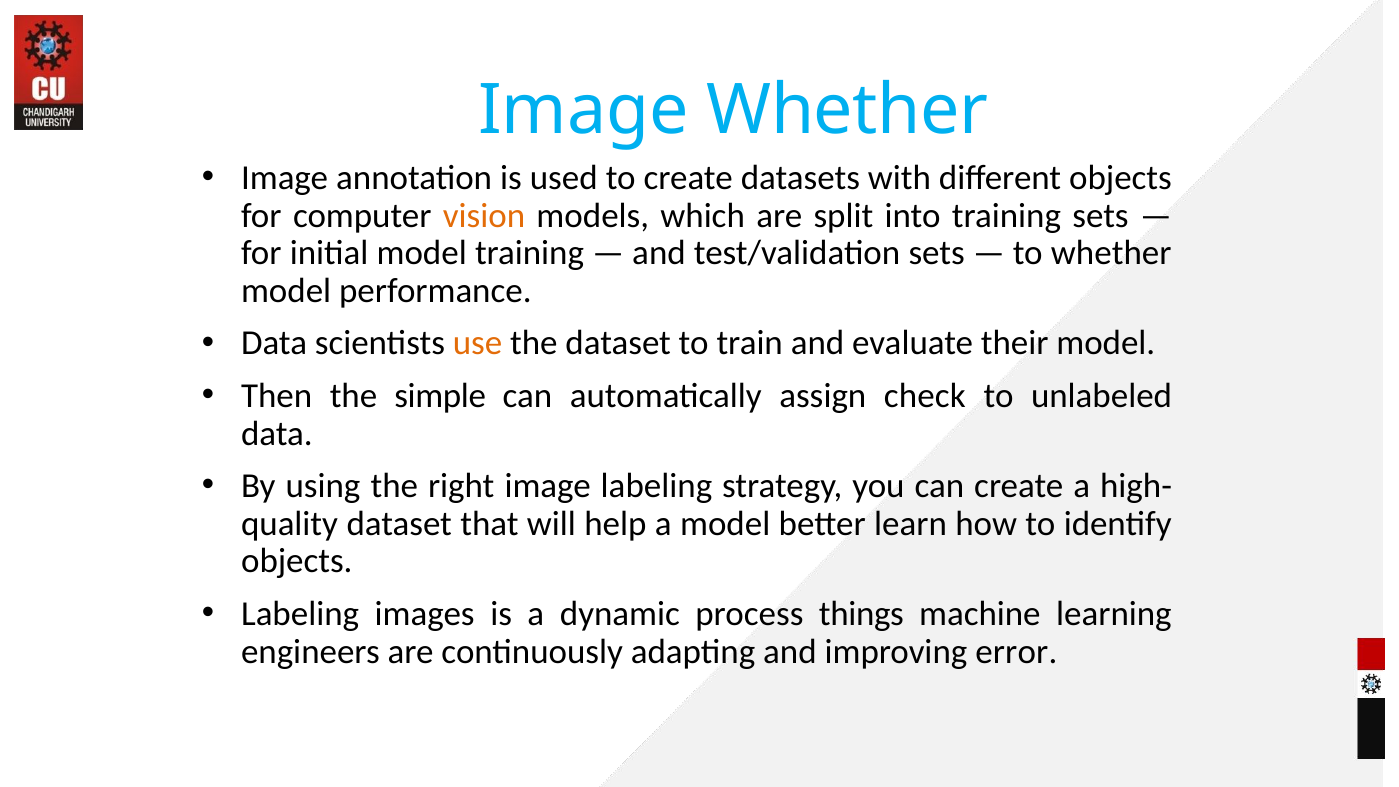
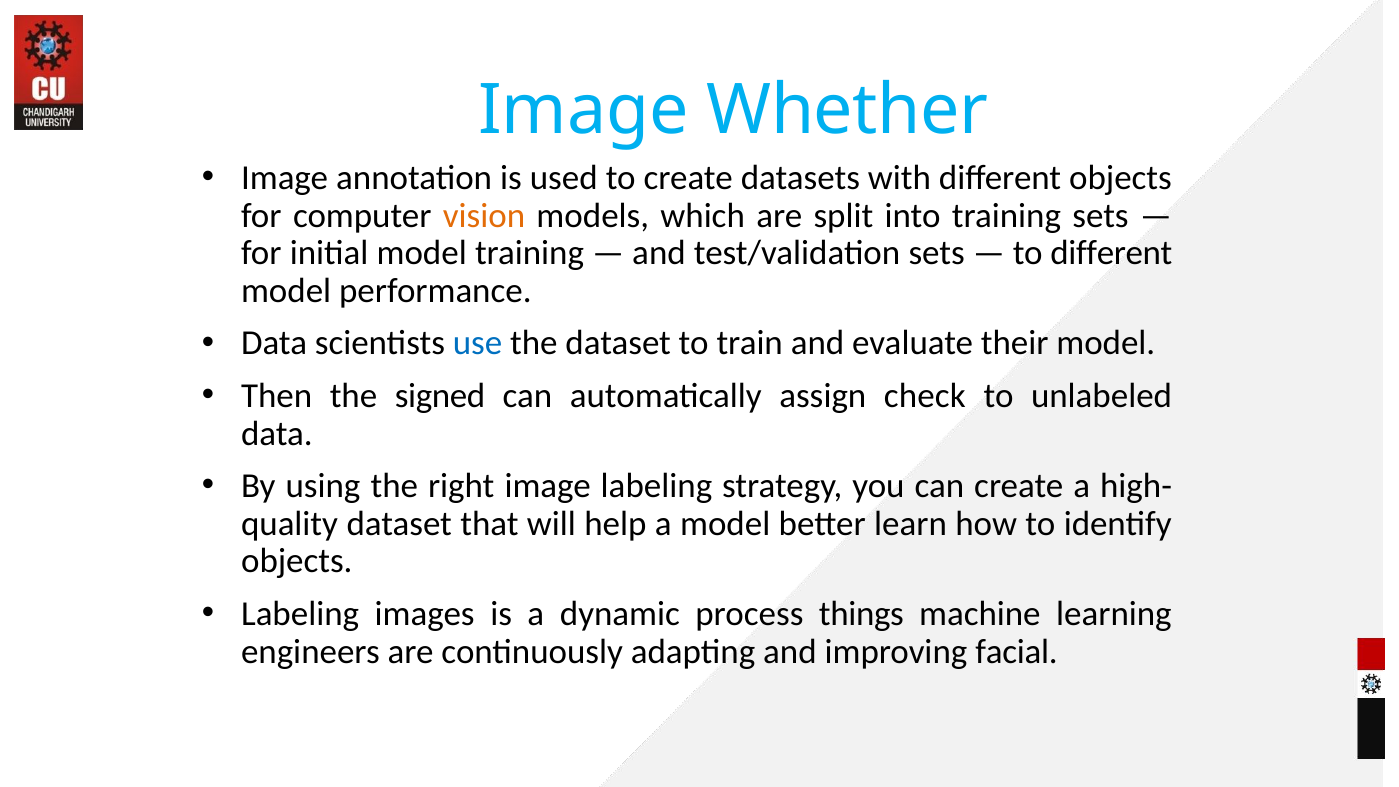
to whether: whether -> different
use colour: orange -> blue
simple: simple -> signed
error: error -> facial
